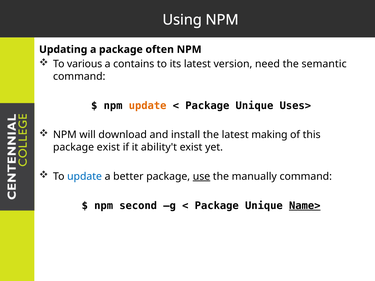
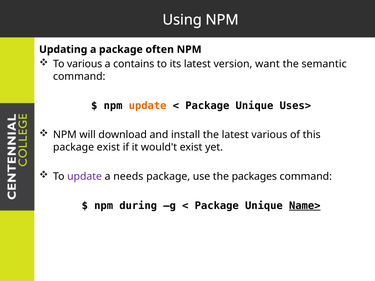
need: need -> want
latest making: making -> various
ability't: ability't -> would't
update at (85, 177) colour: blue -> purple
better: better -> needs
use underline: present -> none
manually: manually -> packages
second: second -> during
